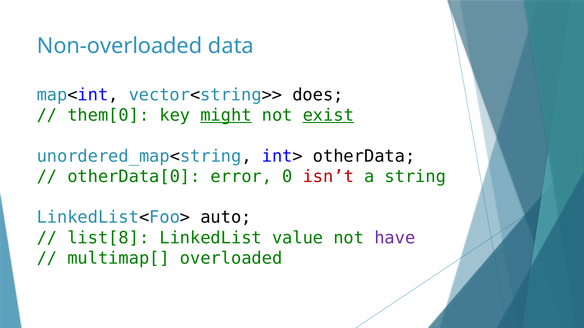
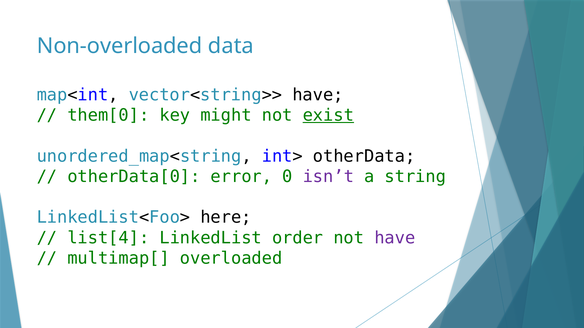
vector<string>> does: does -> have
might underline: present -> none
isn’t colour: red -> purple
auto: auto -> here
list[8: list[8 -> list[4
value: value -> order
